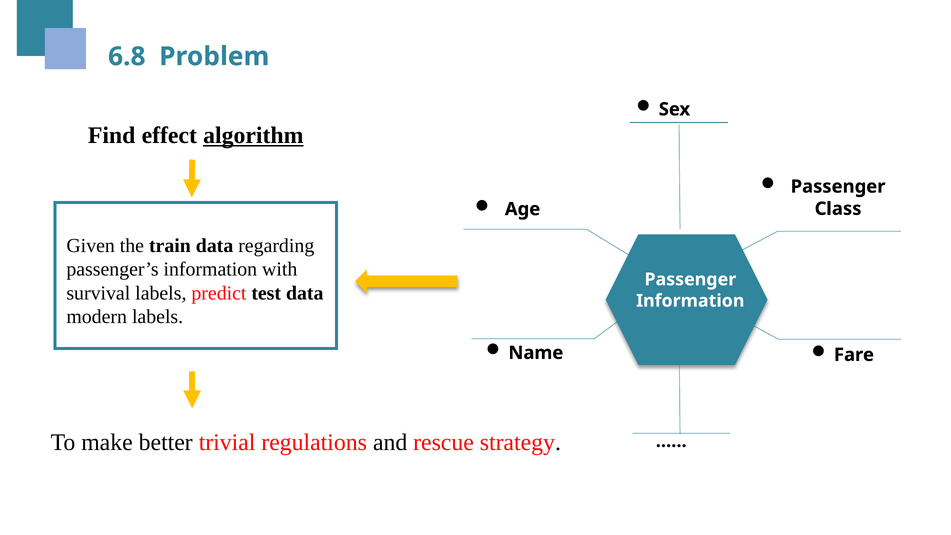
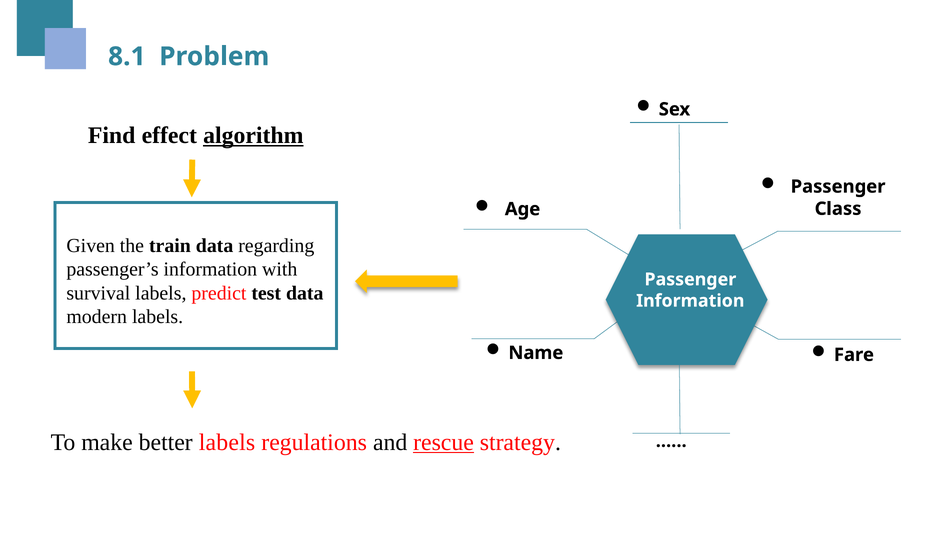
6.8: 6.8 -> 8.1
better trivial: trivial -> labels
rescue underline: none -> present
